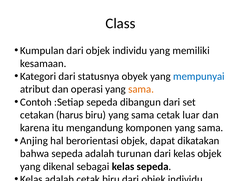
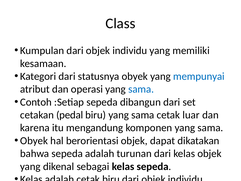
sama at (141, 89) colour: orange -> blue
harus: harus -> pedal
Anjing at (34, 141): Anjing -> Obyek
